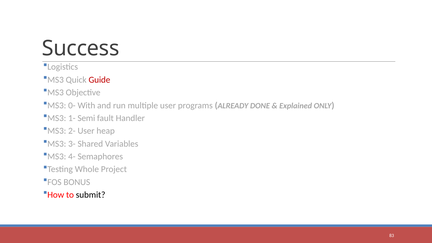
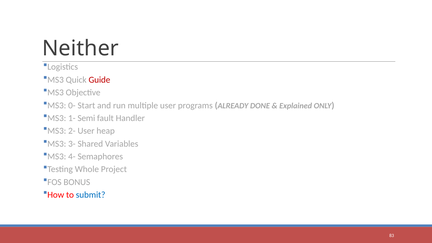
Success: Success -> Neither
With: With -> Start
submit colour: black -> blue
